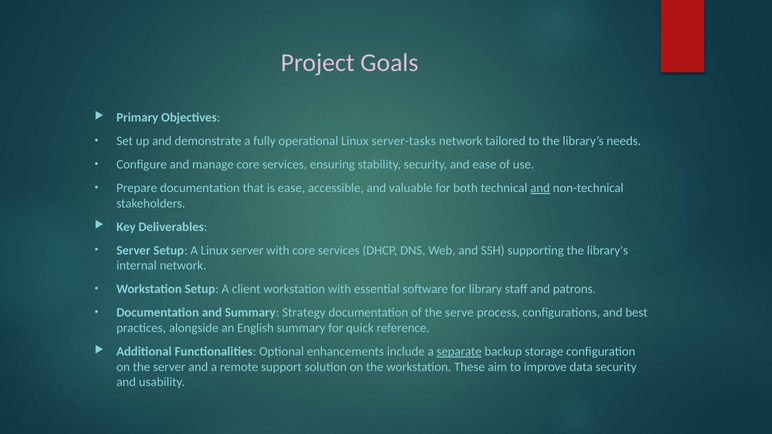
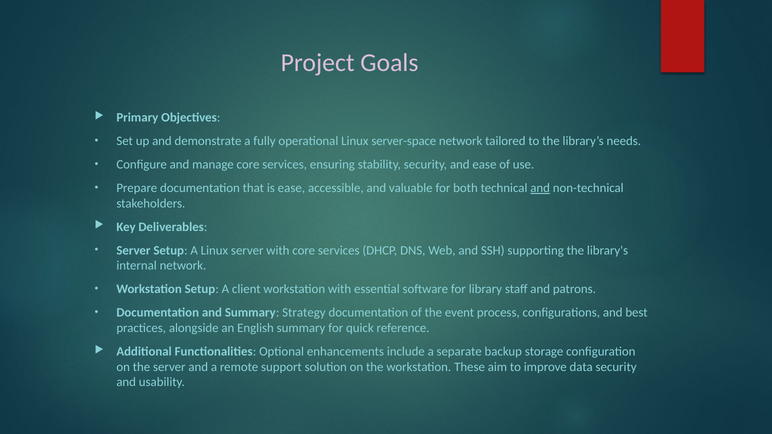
server-tasks: server-tasks -> server-space
serve: serve -> event
separate underline: present -> none
